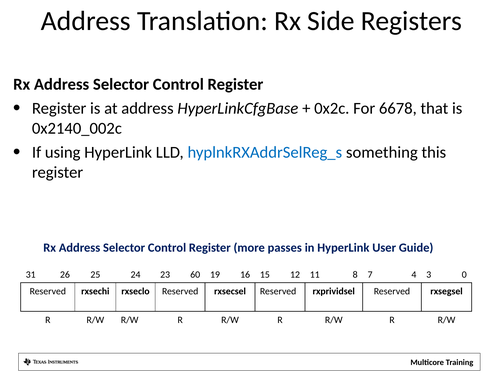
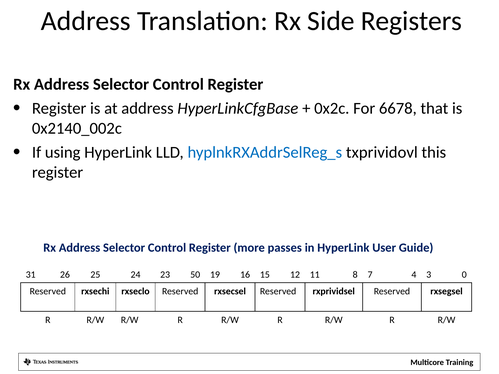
something: something -> txprividovl
60: 60 -> 50
